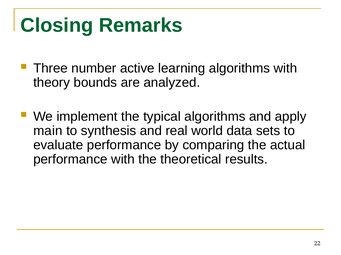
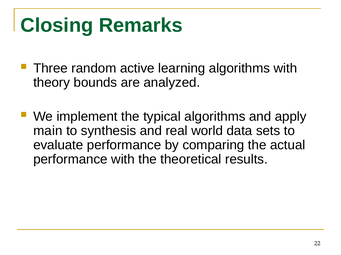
number: number -> random
